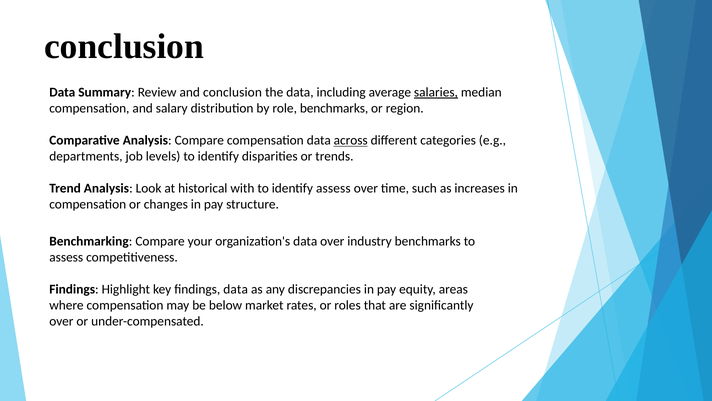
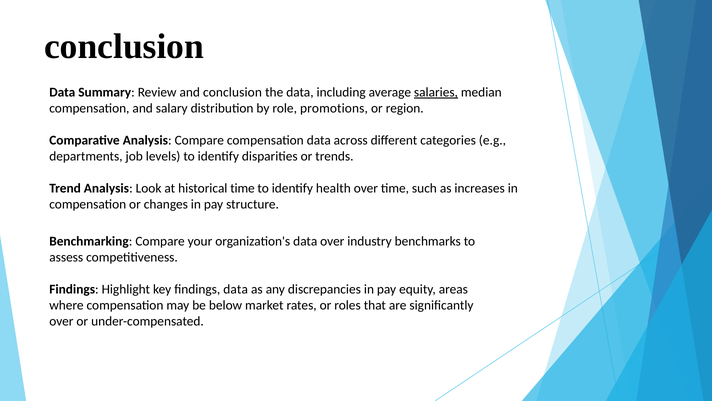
role benchmarks: benchmarks -> promotions
across underline: present -> none
historical with: with -> time
identify assess: assess -> health
